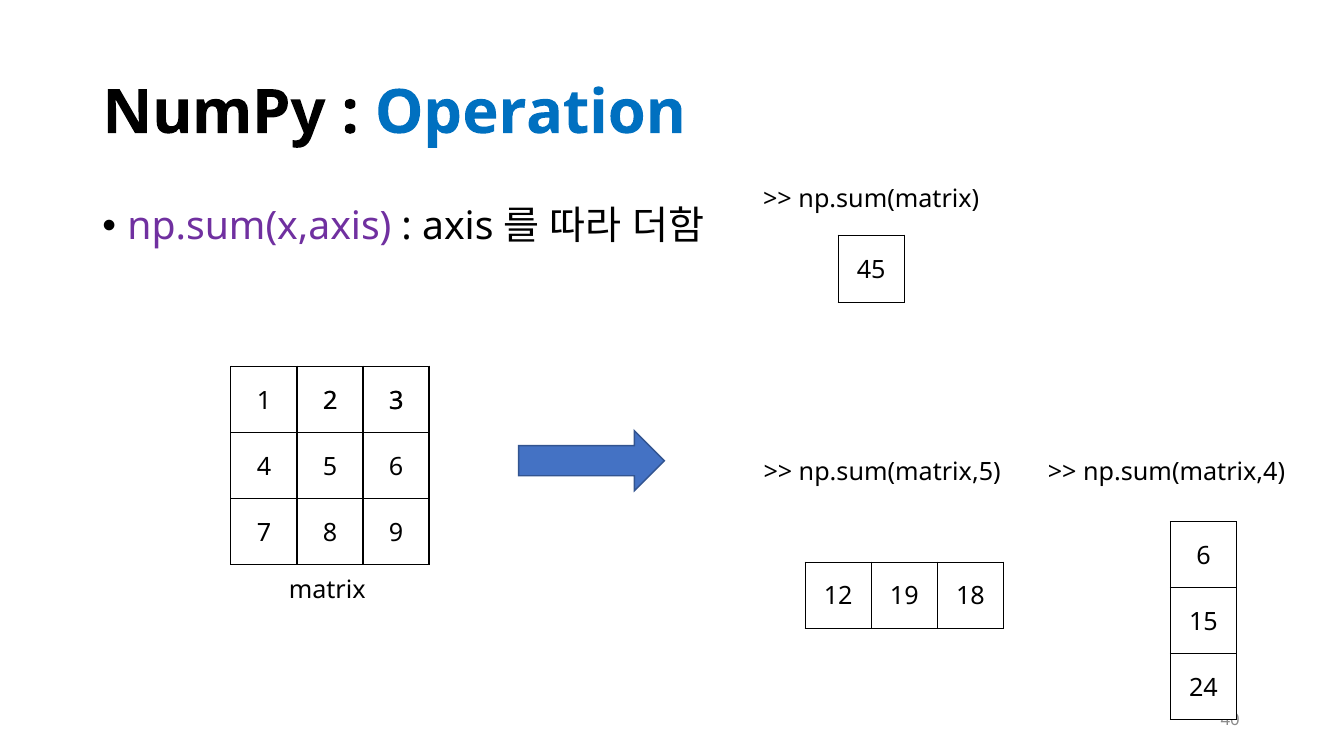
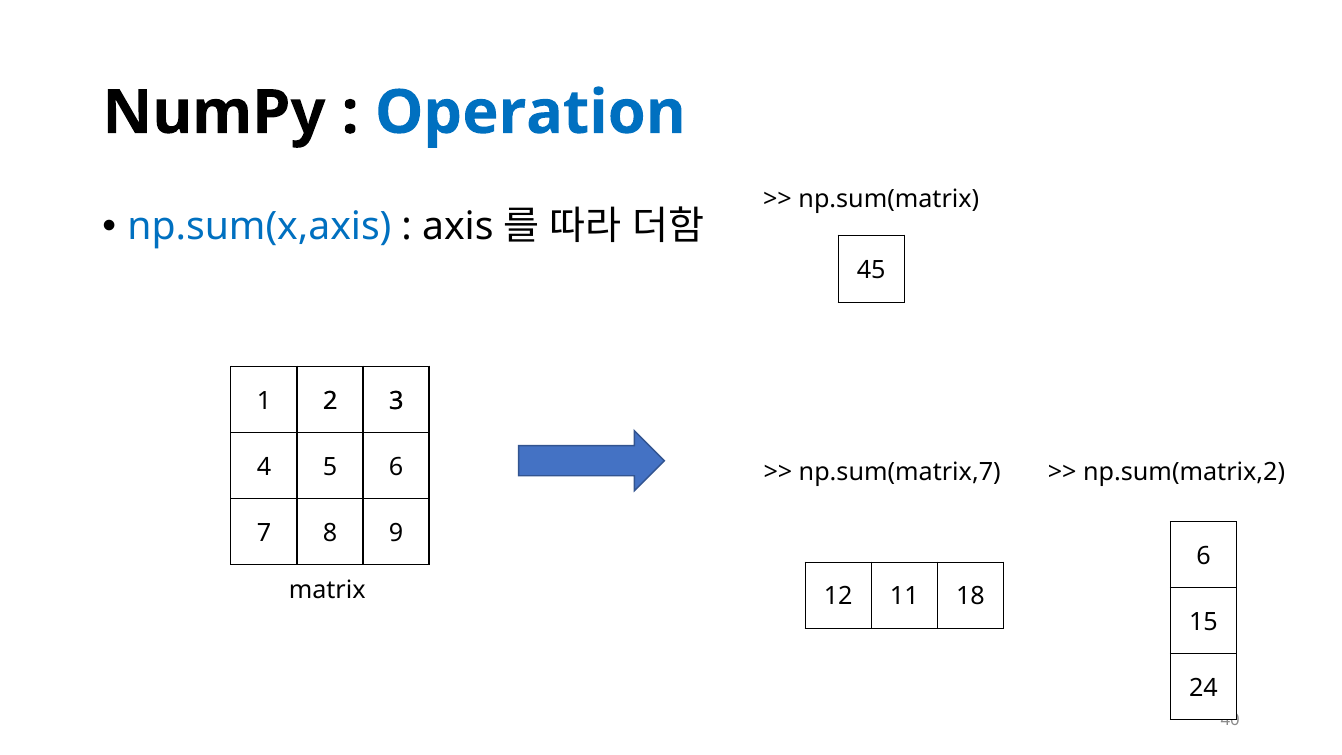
np.sum(x,axis colour: purple -> blue
np.sum(matrix,5: np.sum(matrix,5 -> np.sum(matrix,7
np.sum(matrix,4: np.sum(matrix,4 -> np.sum(matrix,2
19: 19 -> 11
